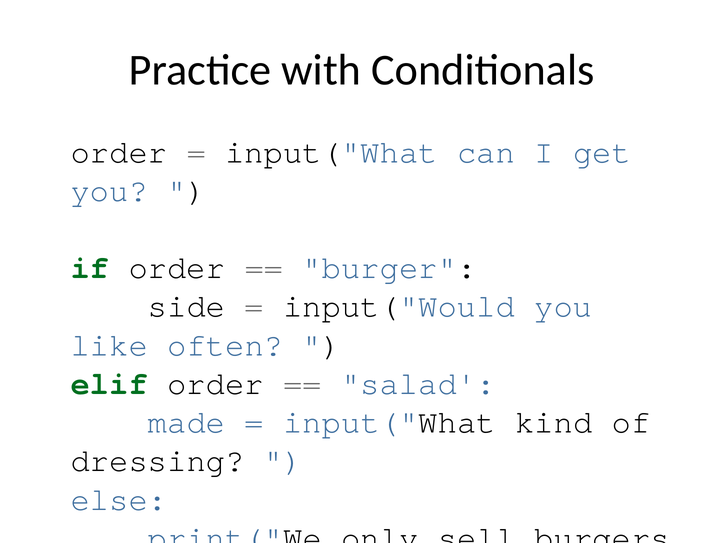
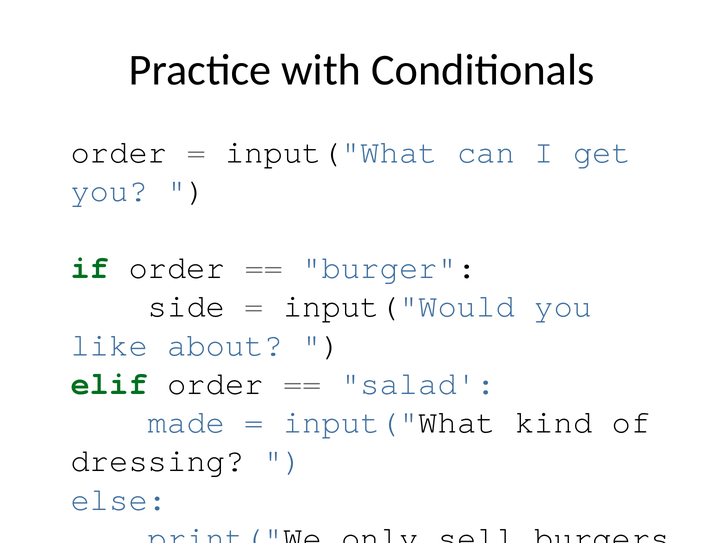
often: often -> about
